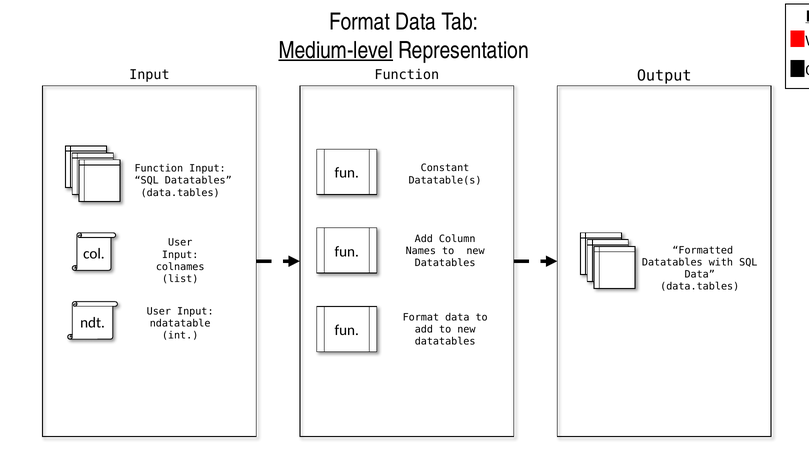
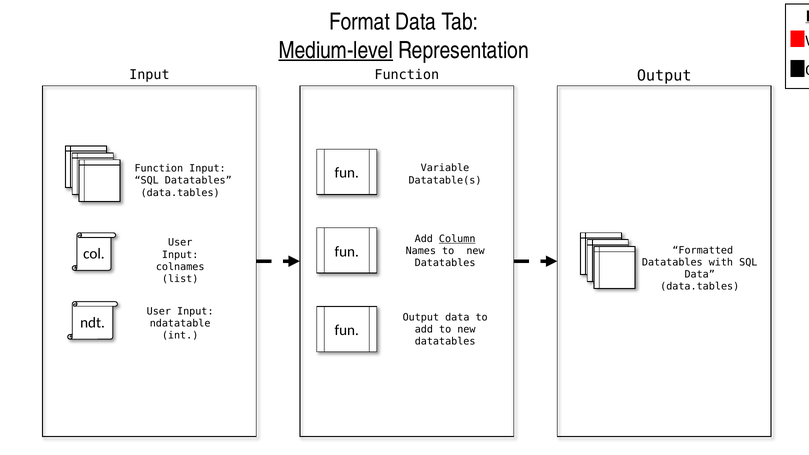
fun Constant: Constant -> Variable
Column underline: none -> present
Format at (421, 317): Format -> Output
